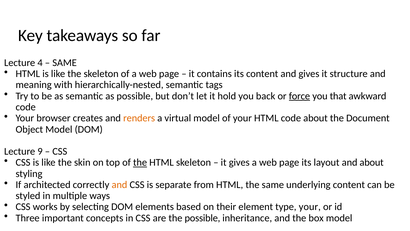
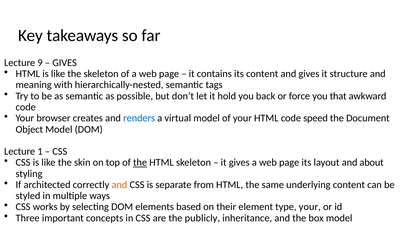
4: 4 -> 9
SAME at (65, 63): SAME -> GIVES
force underline: present -> none
renders colour: orange -> blue
code about: about -> speed
9: 9 -> 1
the possible: possible -> publicly
